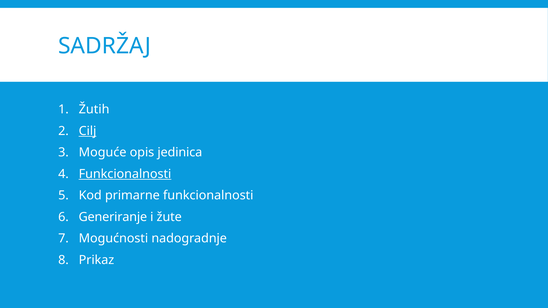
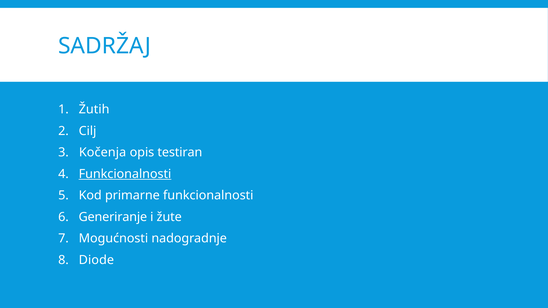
Cilj underline: present -> none
Moguće: Moguće -> Kočenja
jedinica: jedinica -> testiran
Prikaz: Prikaz -> Diode
